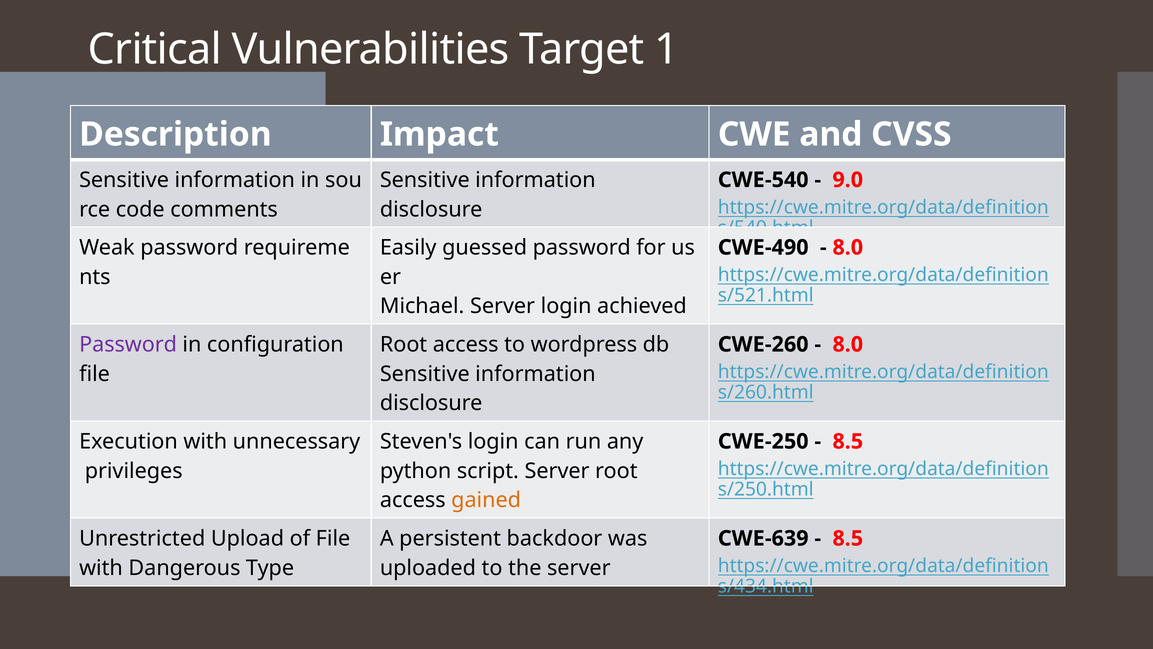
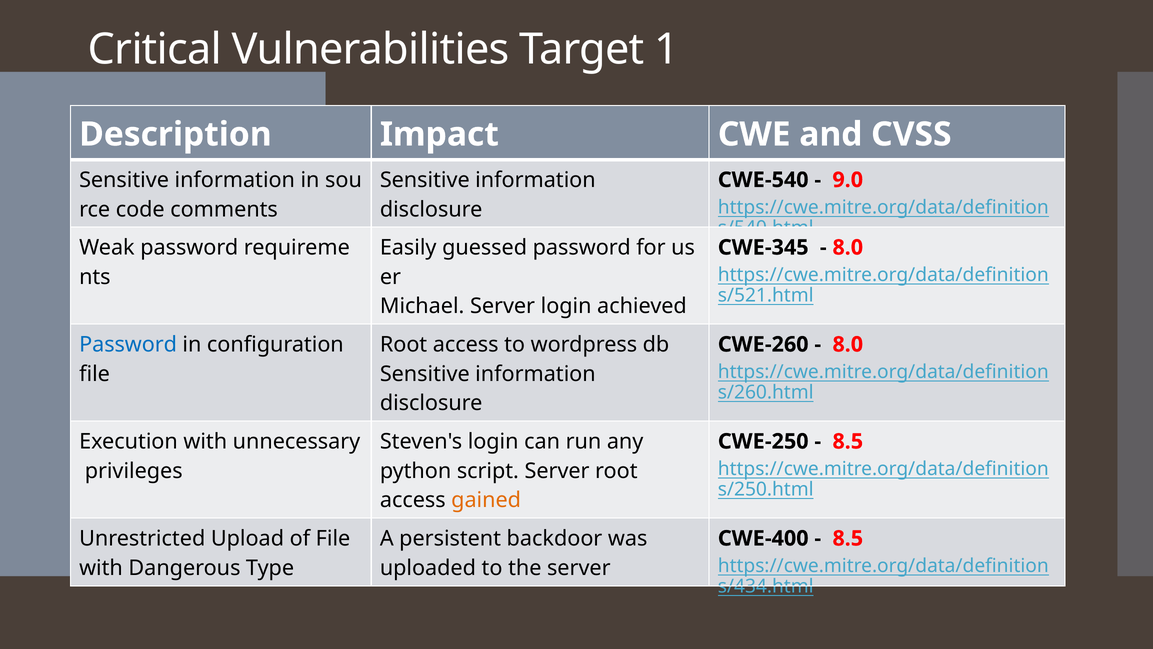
CWE-490: CWE-490 -> CWE-345
Password at (128, 344) colour: purple -> blue
CWE-639: CWE-639 -> CWE-400
